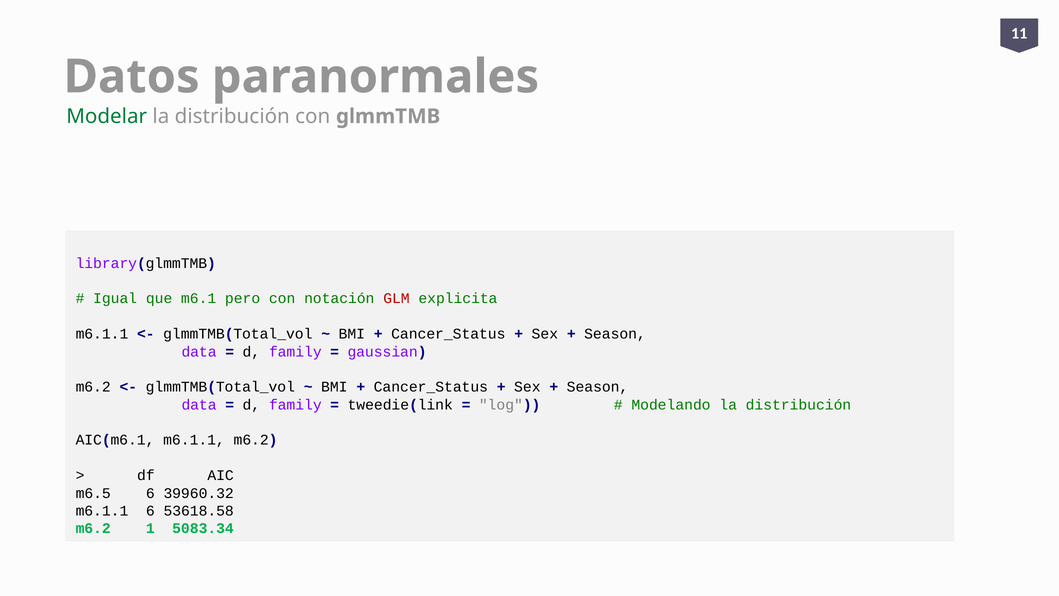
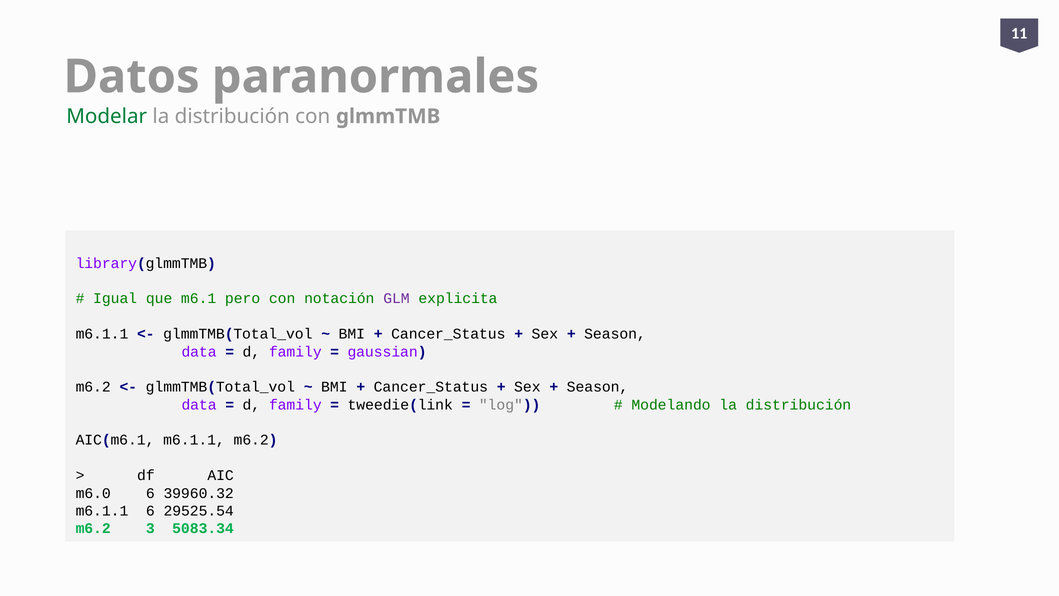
GLM colour: red -> purple
m6.5: m6.5 -> m6.0
53618.58: 53618.58 -> 29525.54
1: 1 -> 3
